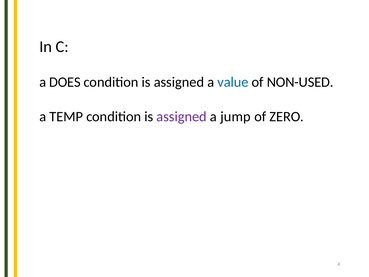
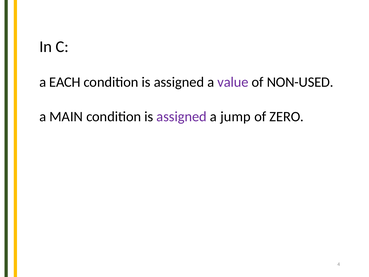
DOES: DOES -> EACH
value colour: blue -> purple
TEMP: TEMP -> MAIN
